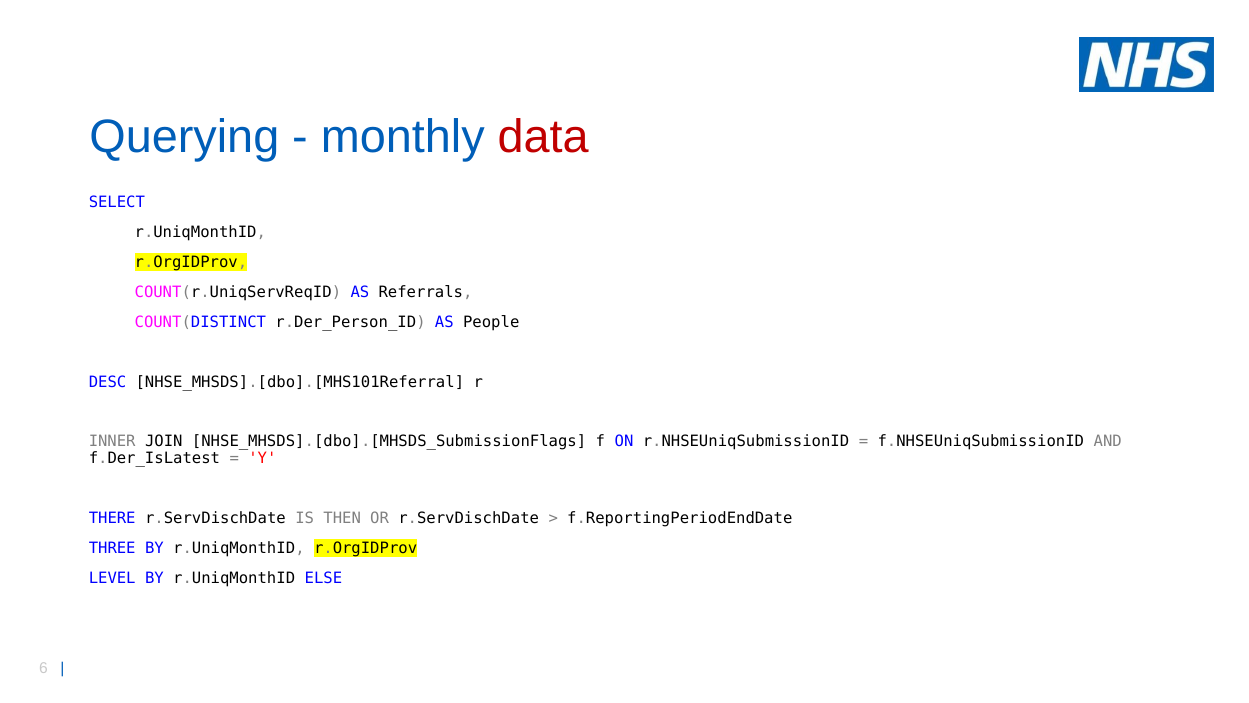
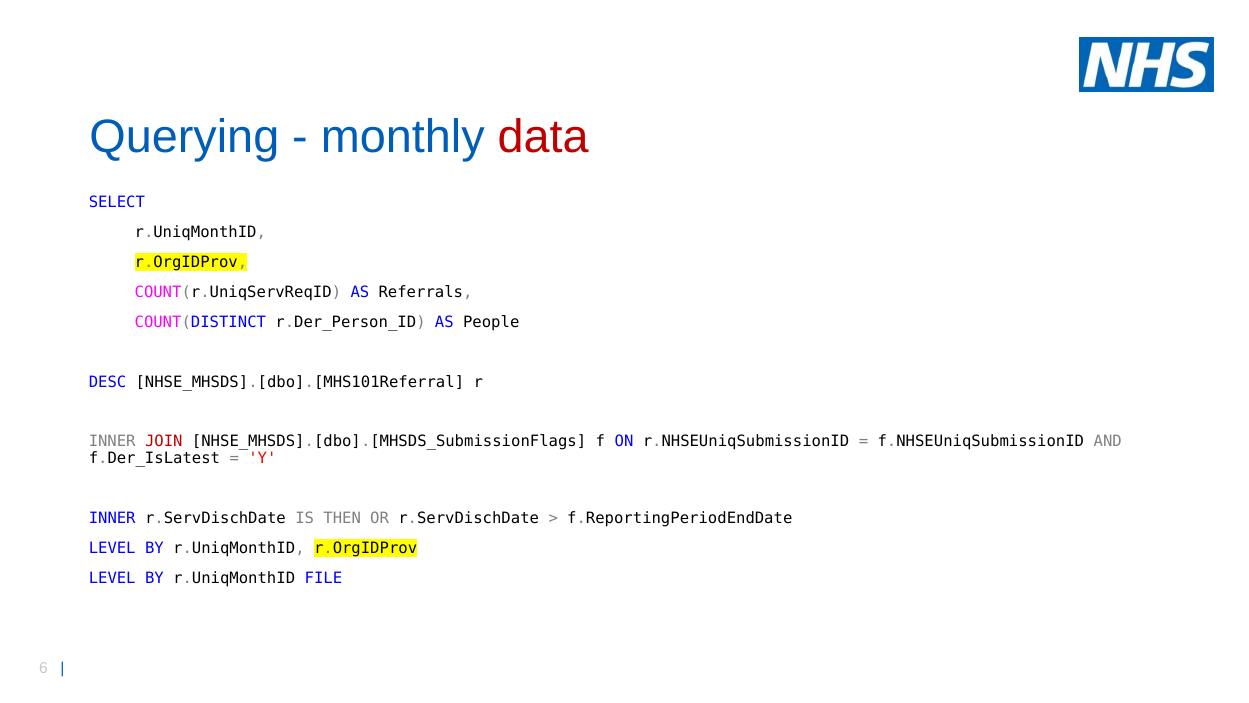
JOIN colour: black -> red
THERE at (112, 518): THERE -> INNER
THREE at (112, 548): THREE -> LEVEL
ELSE: ELSE -> FILE
